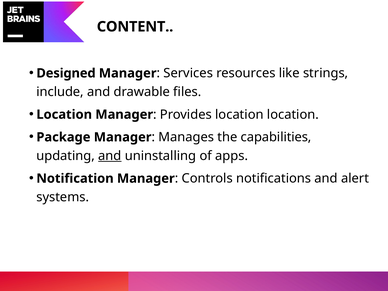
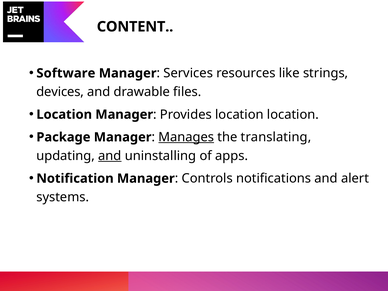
Designed: Designed -> Software
include: include -> devices
Manages underline: none -> present
capabilities: capabilities -> translating
